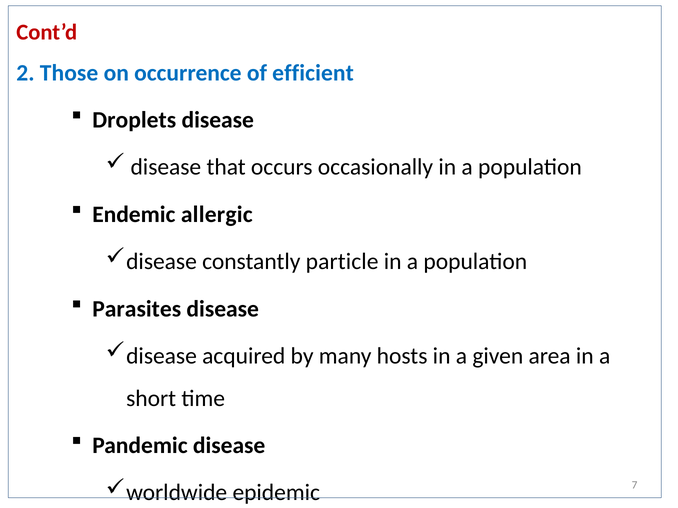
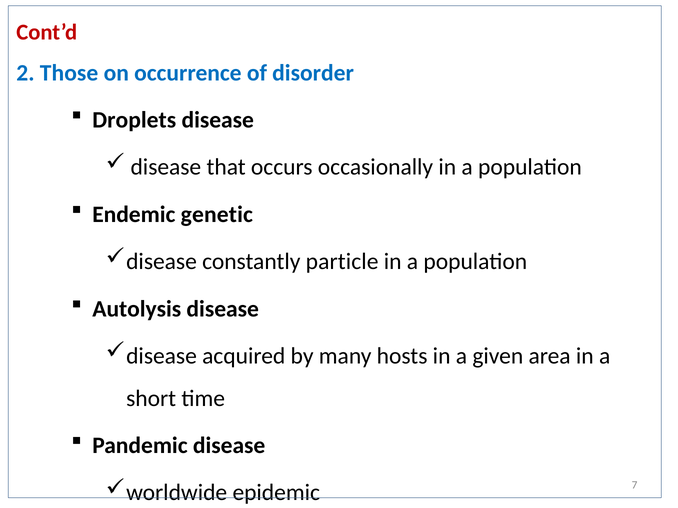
efficient: efficient -> disorder
allergic: allergic -> genetic
Parasites: Parasites -> Autolysis
